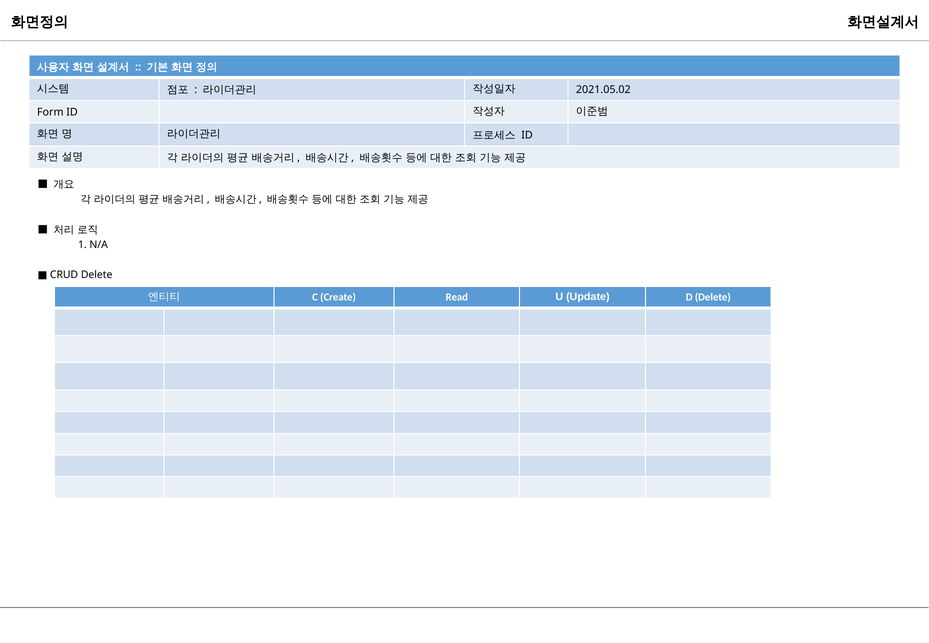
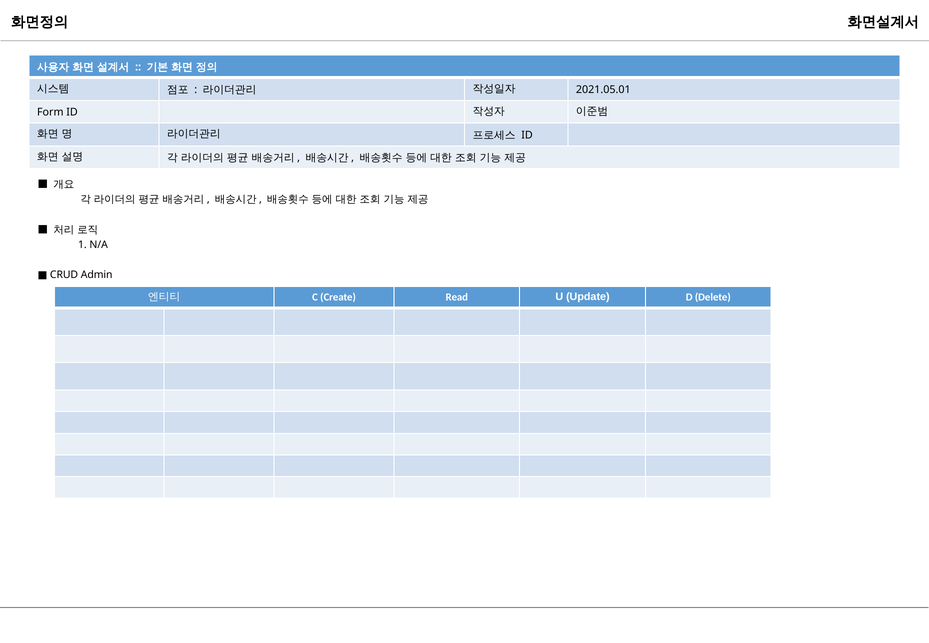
2021.05.02: 2021.05.02 -> 2021.05.01
Delete at (97, 275): Delete -> Admin
